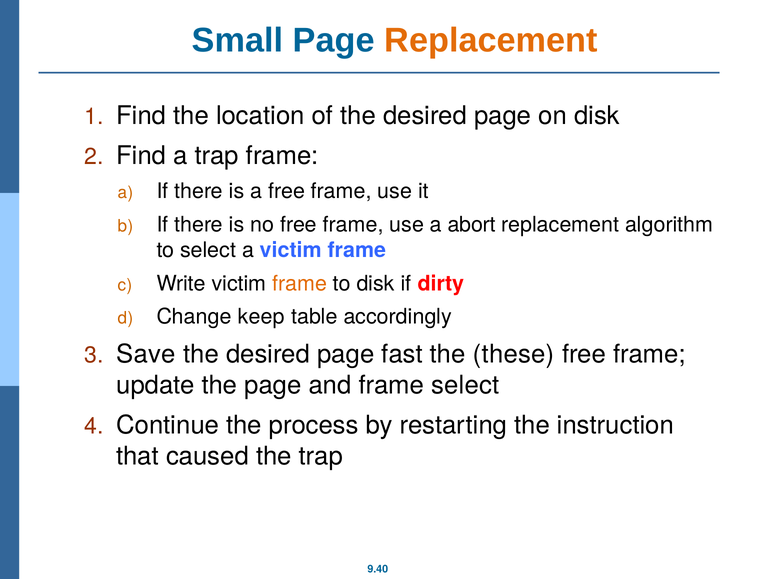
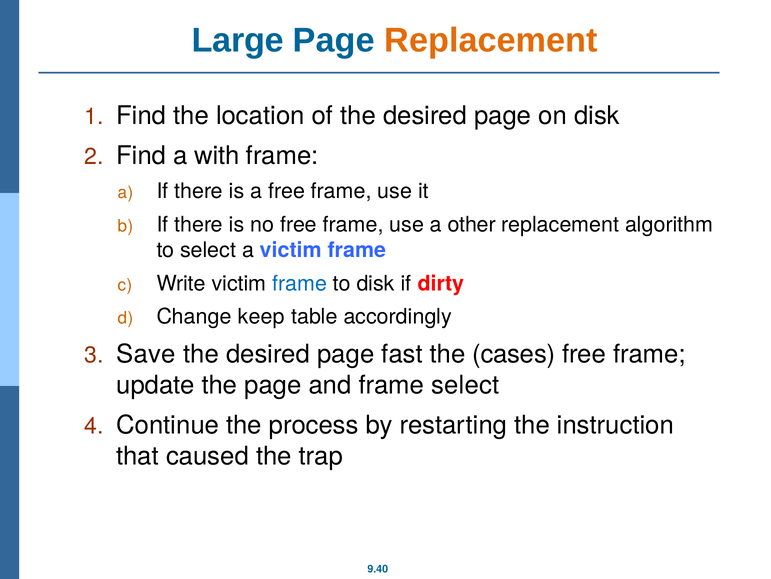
Small: Small -> Large
a trap: trap -> with
abort: abort -> other
frame at (300, 283) colour: orange -> blue
these: these -> cases
